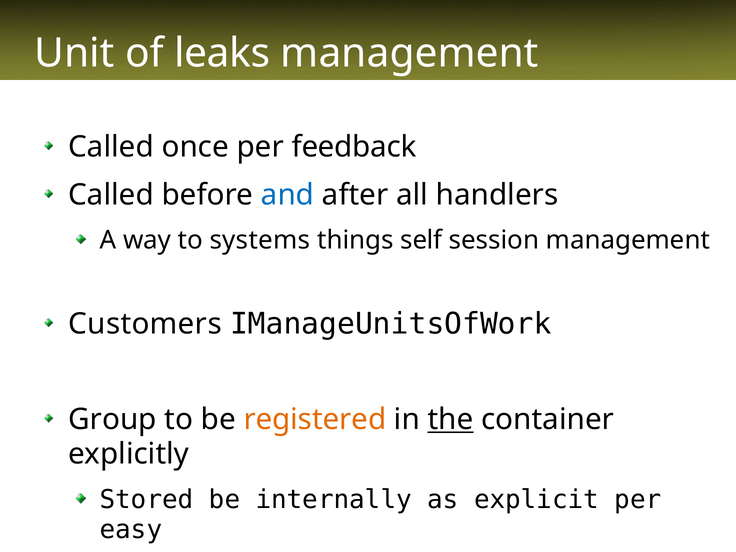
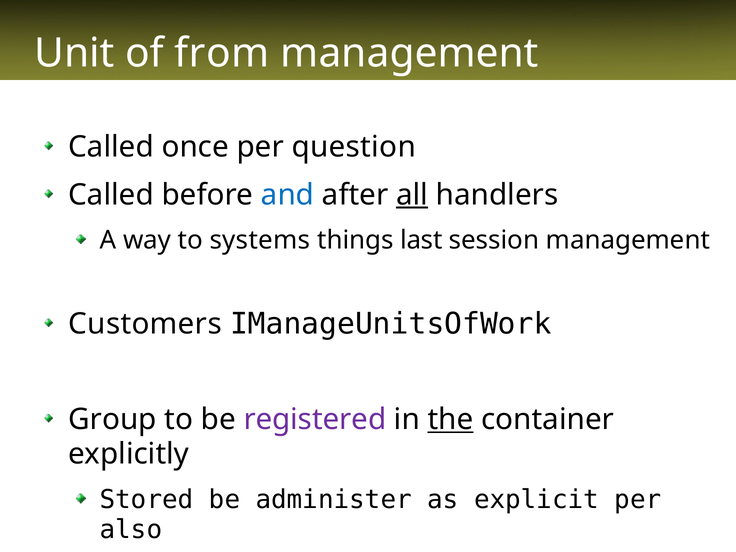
leaks: leaks -> from
feedback: feedback -> question
all underline: none -> present
self: self -> last
registered colour: orange -> purple
internally: internally -> administer
easy: easy -> also
